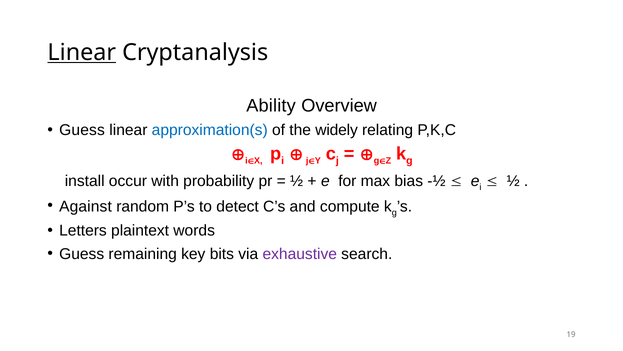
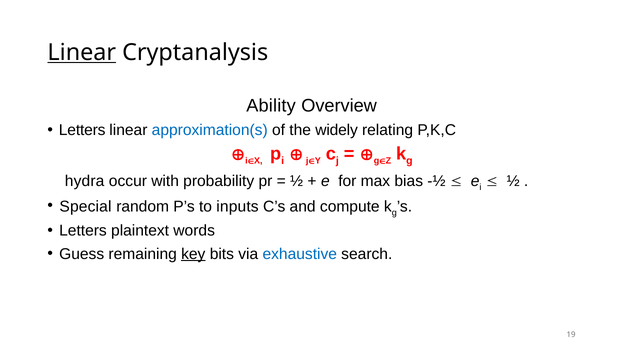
Guess at (82, 130): Guess -> Letters
install: install -> hydra
Against: Against -> Special
detect: detect -> inputs
key underline: none -> present
exhaustive colour: purple -> blue
